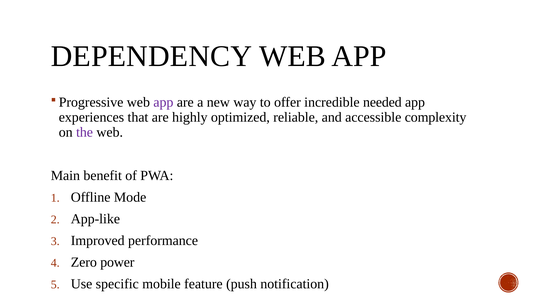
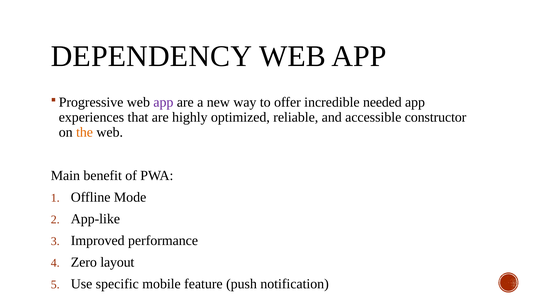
complexity: complexity -> constructor
the colour: purple -> orange
power: power -> layout
